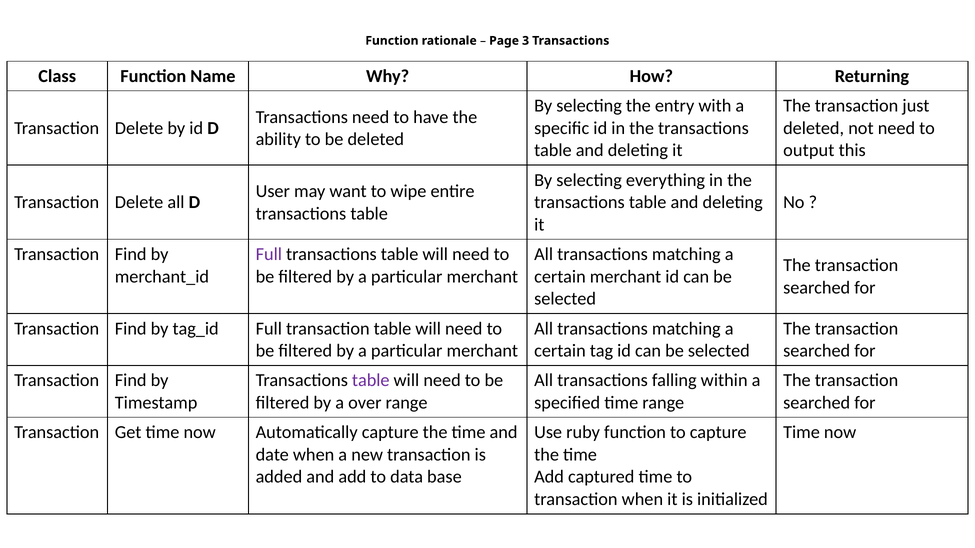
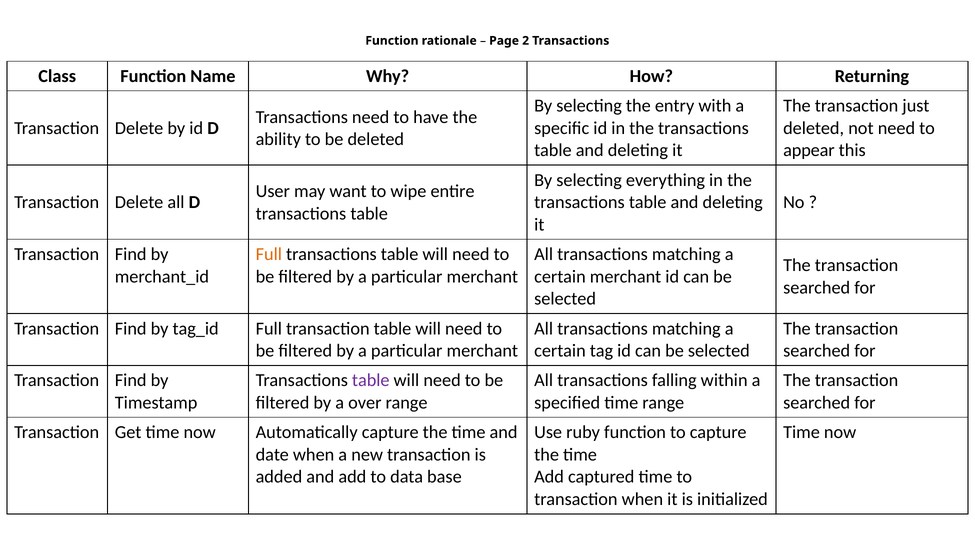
3: 3 -> 2
output: output -> appear
Full at (269, 254) colour: purple -> orange
